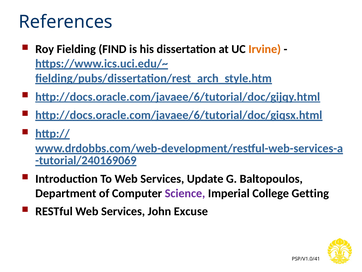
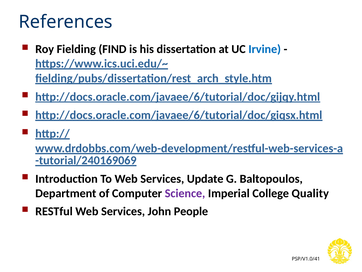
Irvine colour: orange -> blue
Getting: Getting -> Quality
Excuse: Excuse -> People
